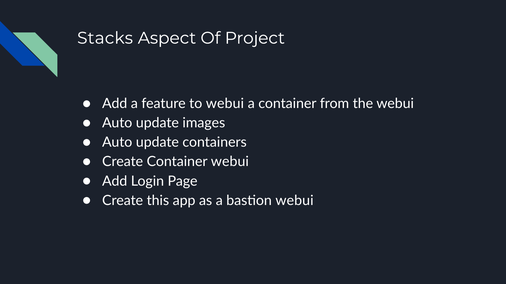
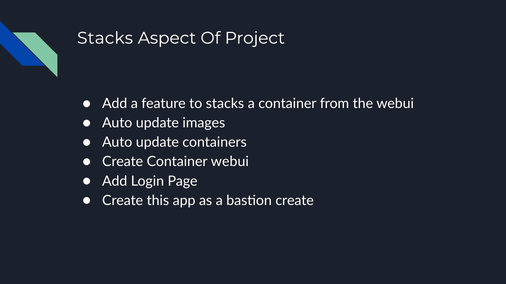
to webui: webui -> stacks
bastion webui: webui -> create
